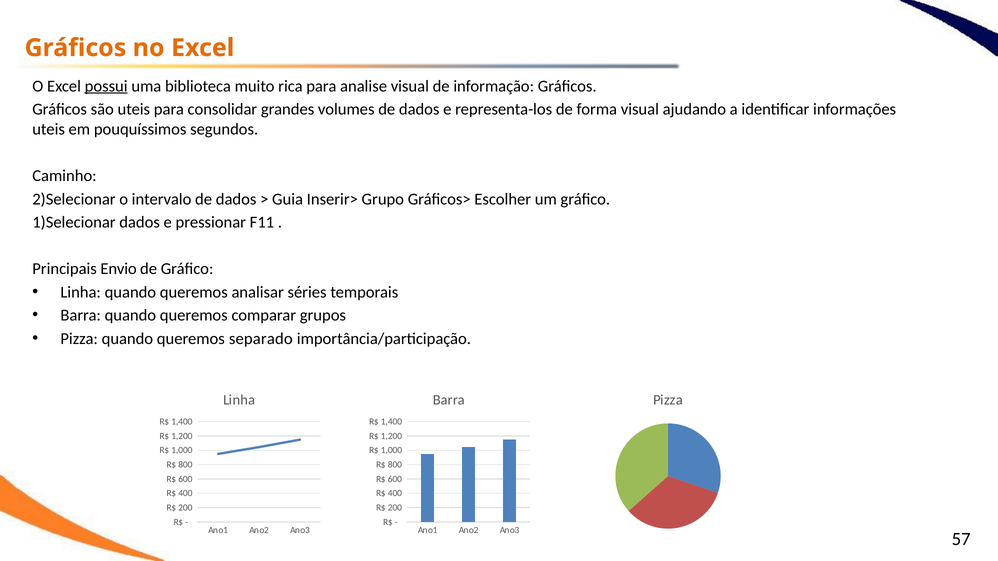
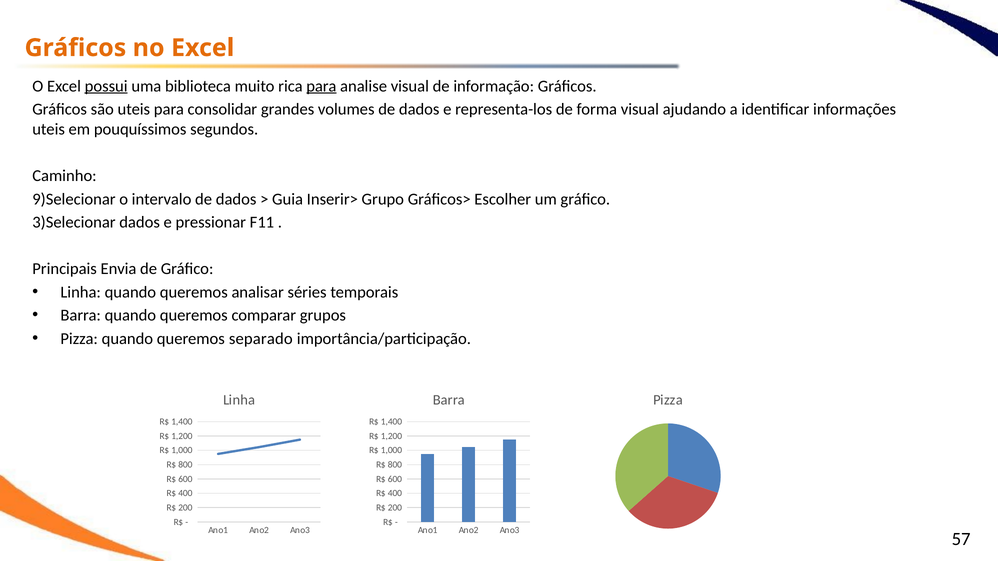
para at (321, 86) underline: none -> present
2)Selecionar: 2)Selecionar -> 9)Selecionar
1)Selecionar: 1)Selecionar -> 3)Selecionar
Envio: Envio -> Envia
